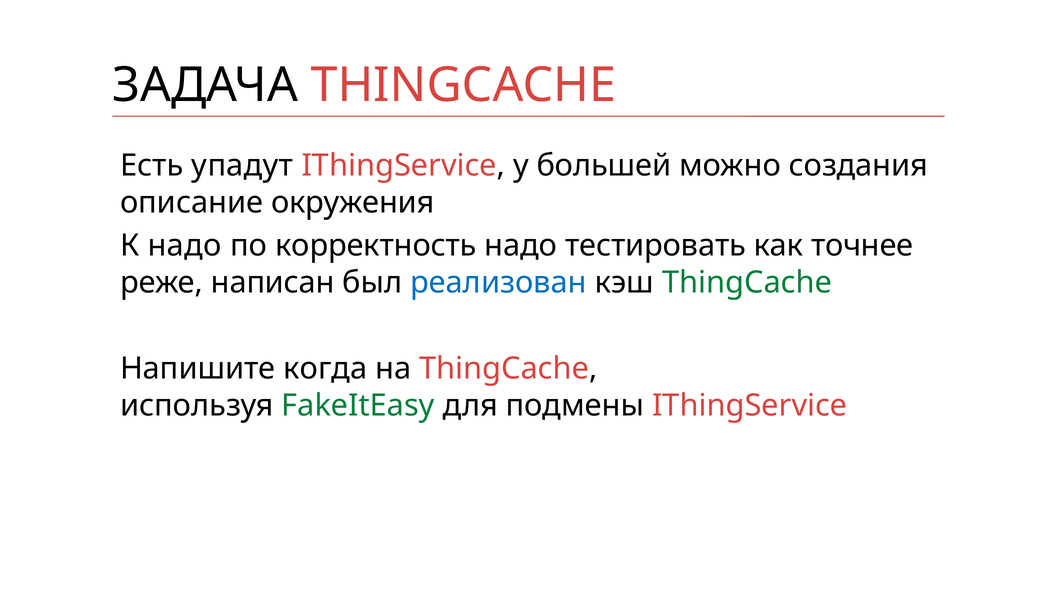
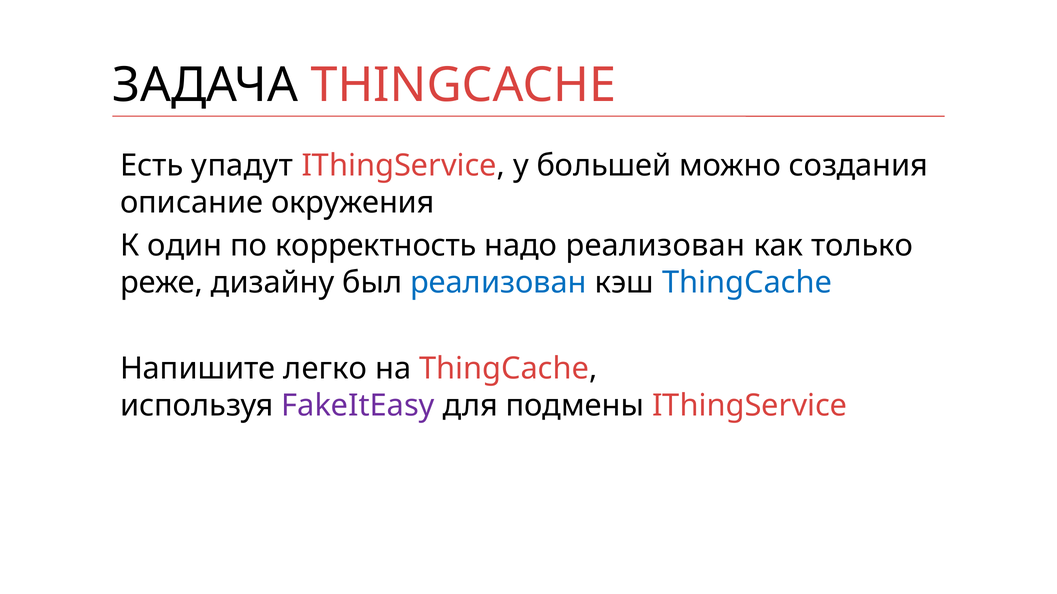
К надо: надо -> один
надо тестировать: тестировать -> реализован
точнее: точнее -> только
написан: написан -> дизайну
ThingCache at (747, 283) colour: green -> blue
когда: когда -> легко
FakeItEasy colour: green -> purple
